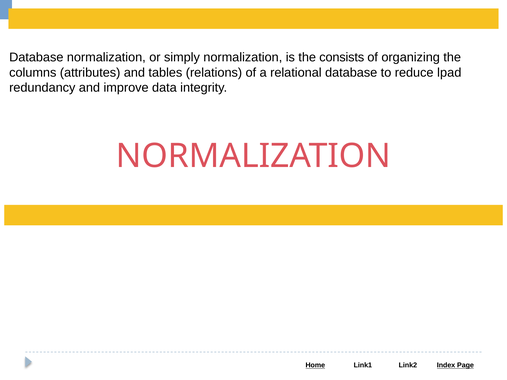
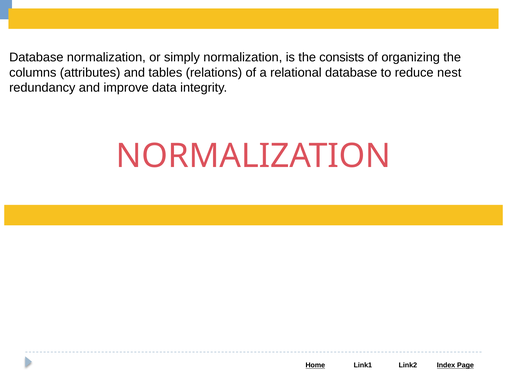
lpad: lpad -> nest
